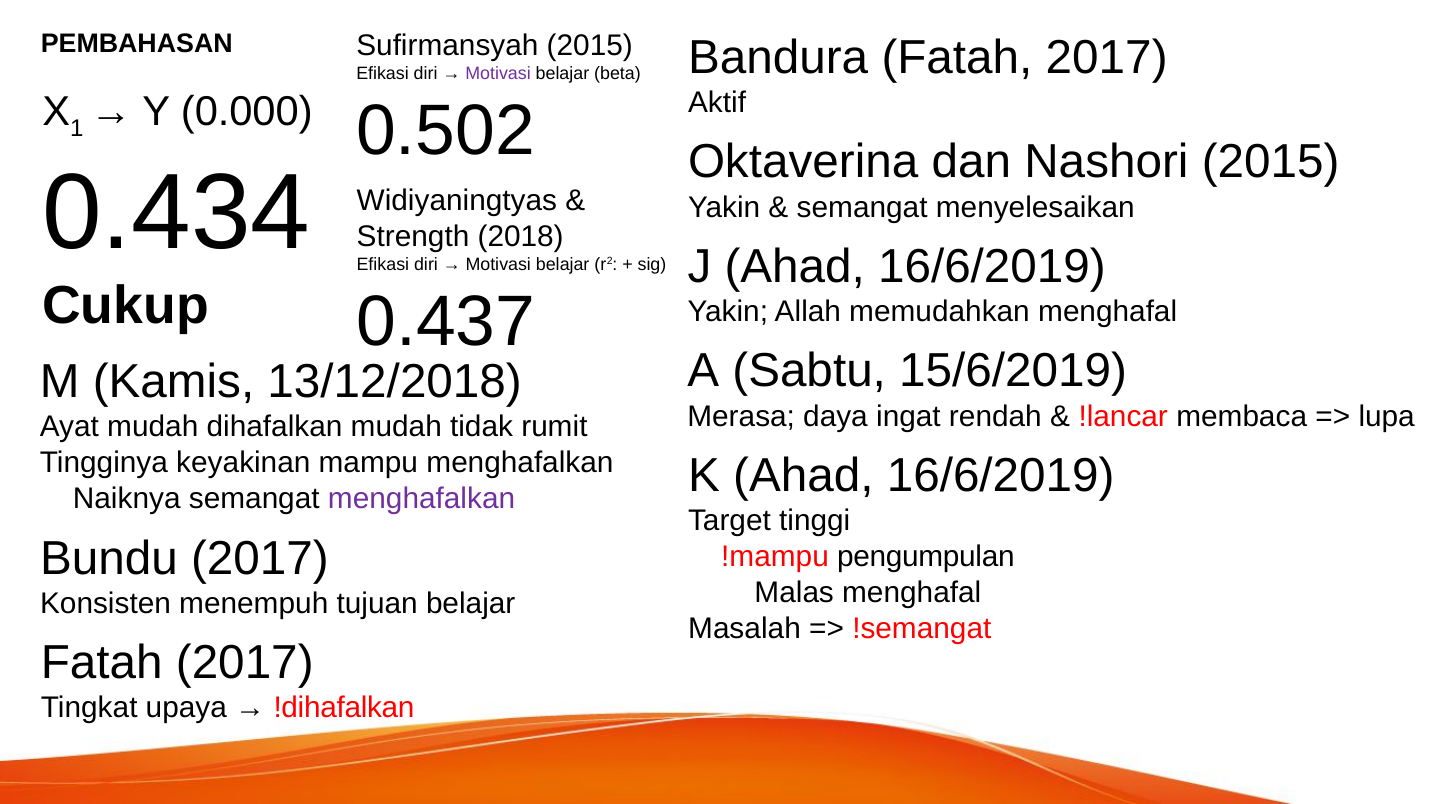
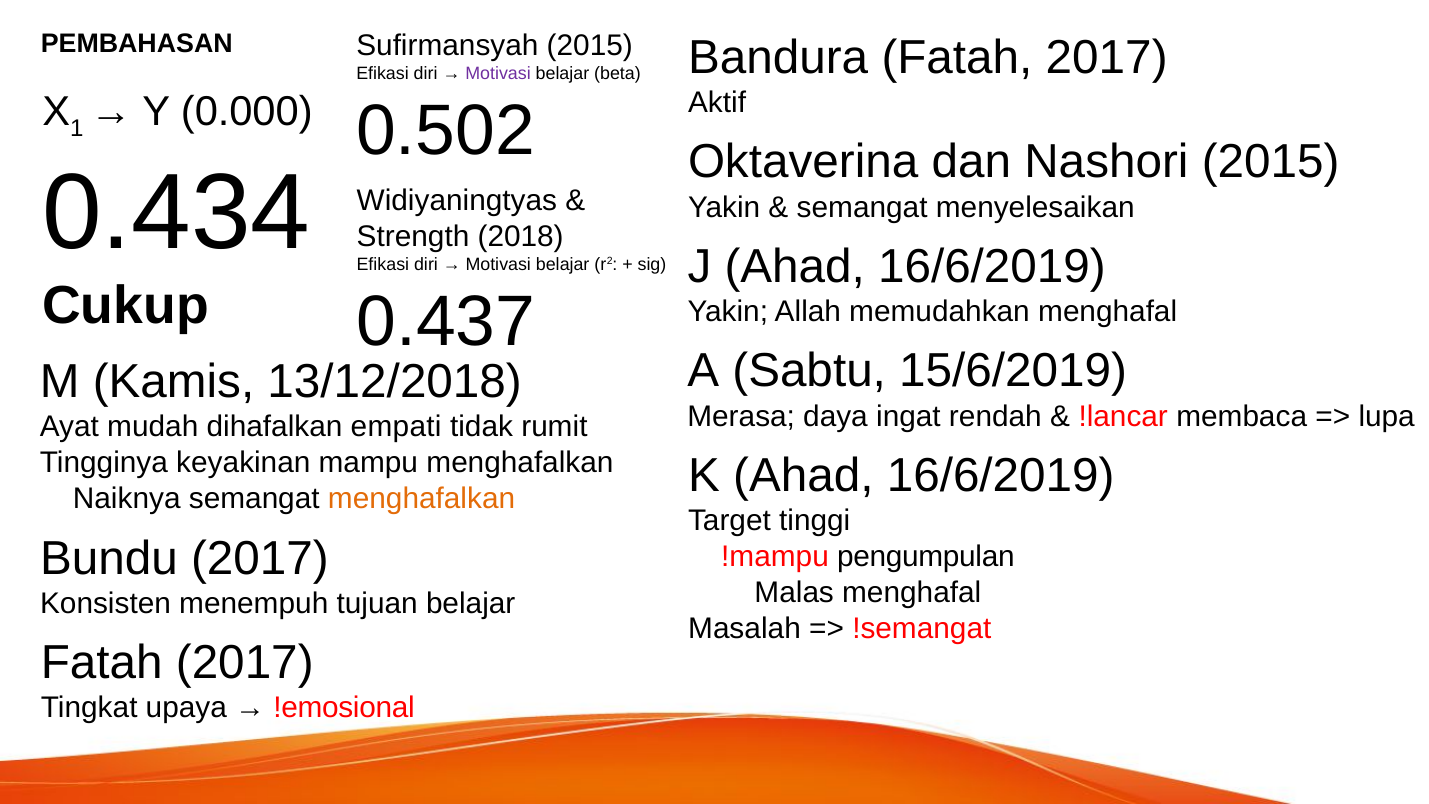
dihafalkan mudah: mudah -> empati
menghafalkan at (422, 498) colour: purple -> orange
!dihafalkan: !dihafalkan -> !emosional
